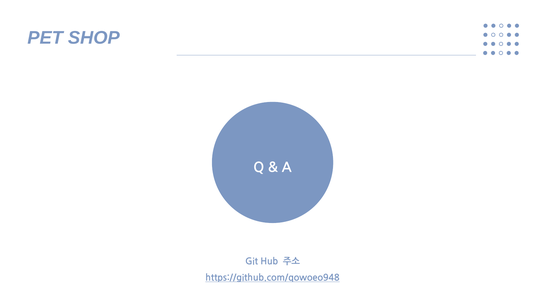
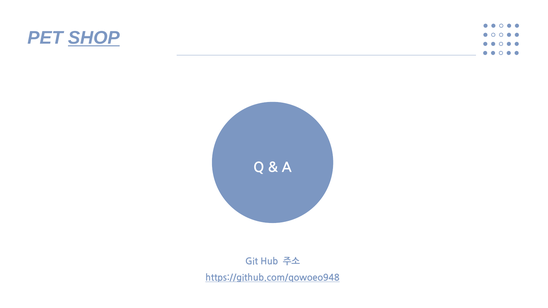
SHOP underline: none -> present
